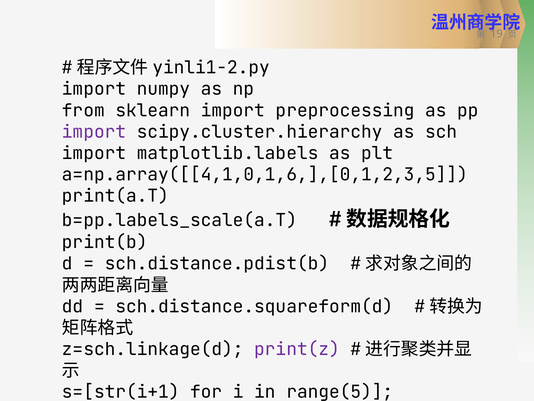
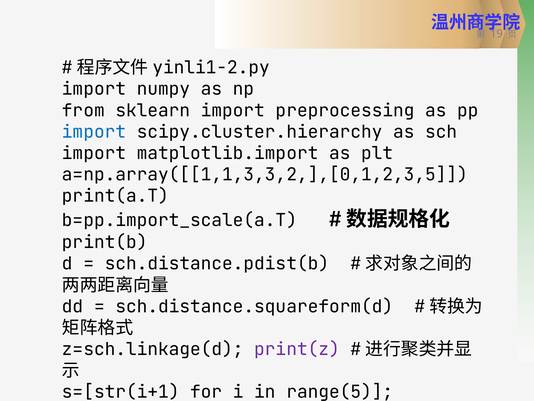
import at (94, 132) colour: purple -> blue
matplotlib.labels: matplotlib.labels -> matplotlib.import
a=np.array([[4,1,0,1,6,],[0,1,2,3,5: a=np.array([[4,1,0,1,6,],[0,1,2,3,5 -> a=np.array([[1,1,3,3,2,],[0,1,2,3,5
b=pp.labels_scale(a.T: b=pp.labels_scale(a.T -> b=pp.import_scale(a.T
